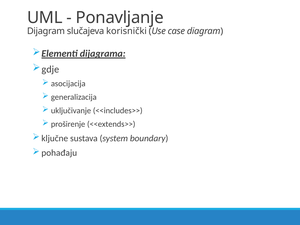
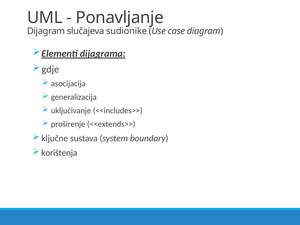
korisnički: korisnički -> sudionike
pohađaju: pohađaju -> korištenja
